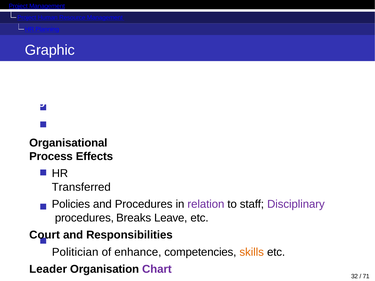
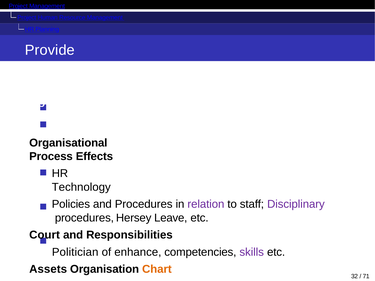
Graphic: Graphic -> Provide
Transferred: Transferred -> Technology
Breaks: Breaks -> Hersey
skills colour: orange -> purple
Leader: Leader -> Assets
Chart colour: purple -> orange
